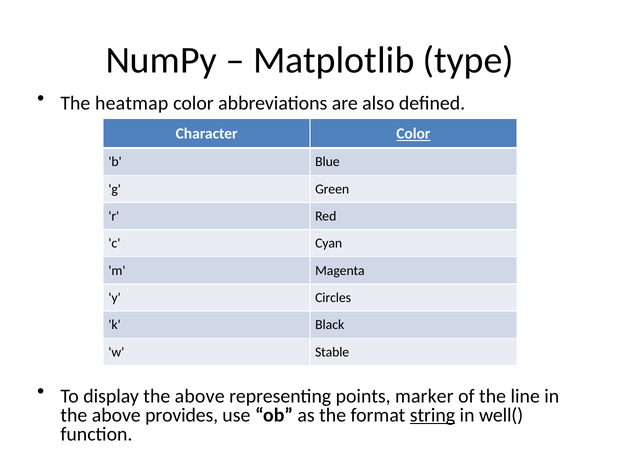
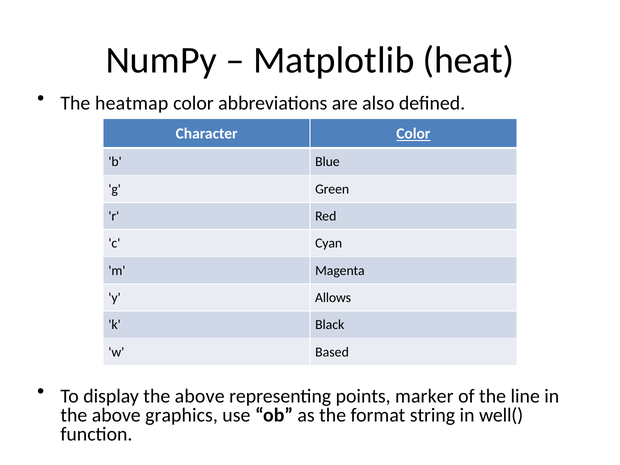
type: type -> heat
Circles: Circles -> Allows
Stable: Stable -> Based
provides: provides -> graphics
string underline: present -> none
